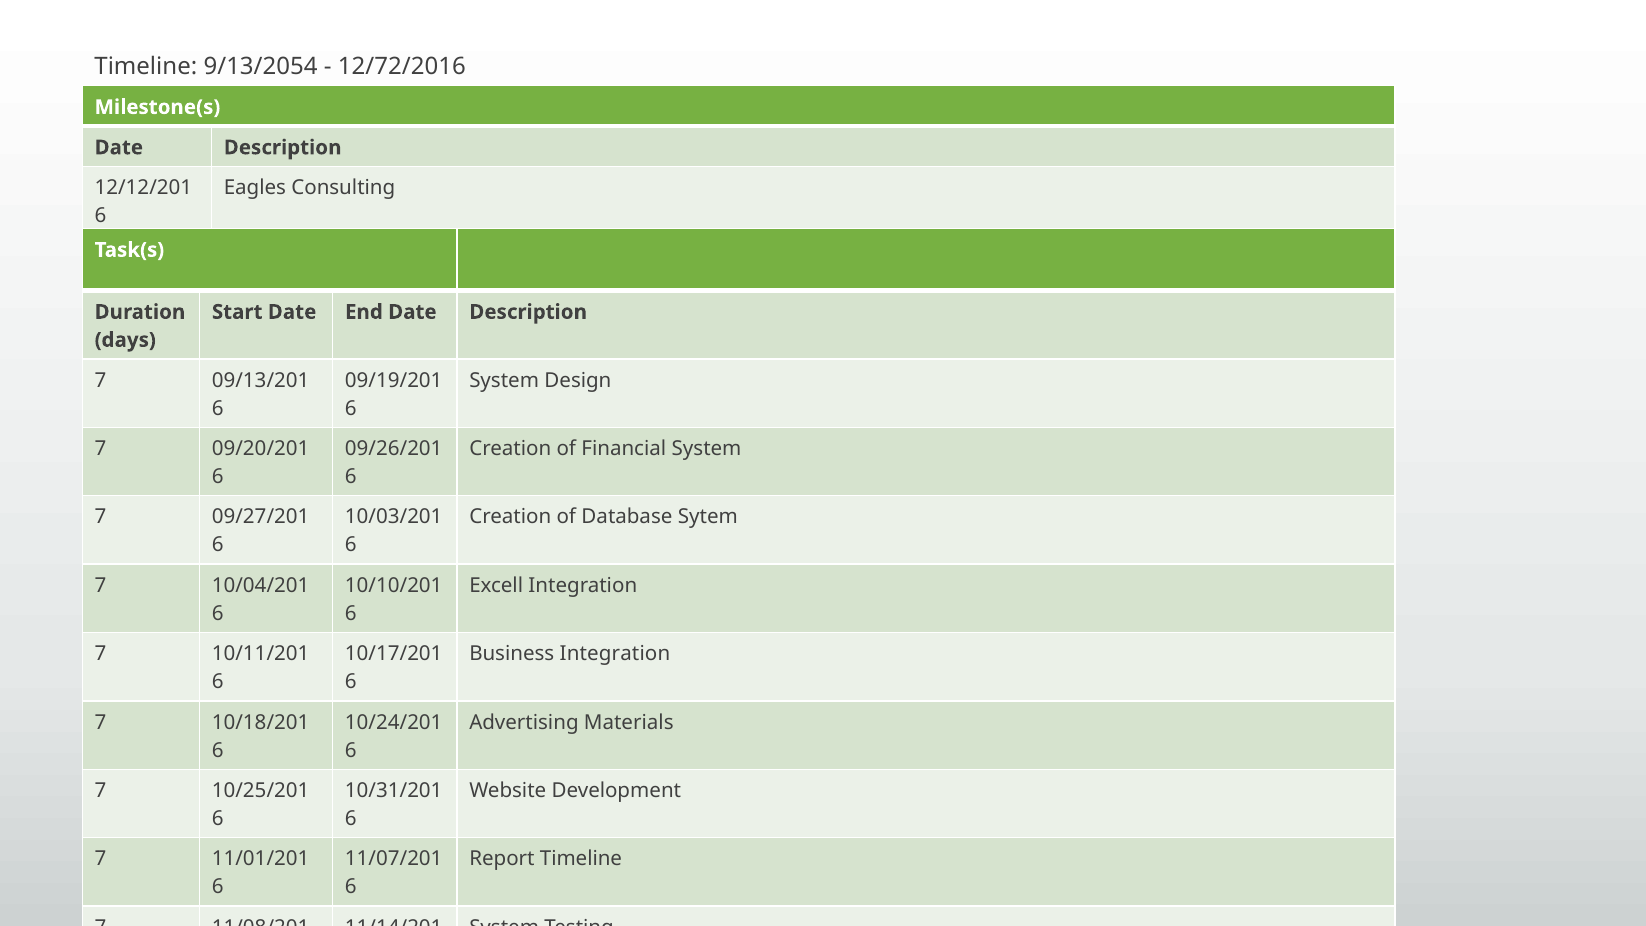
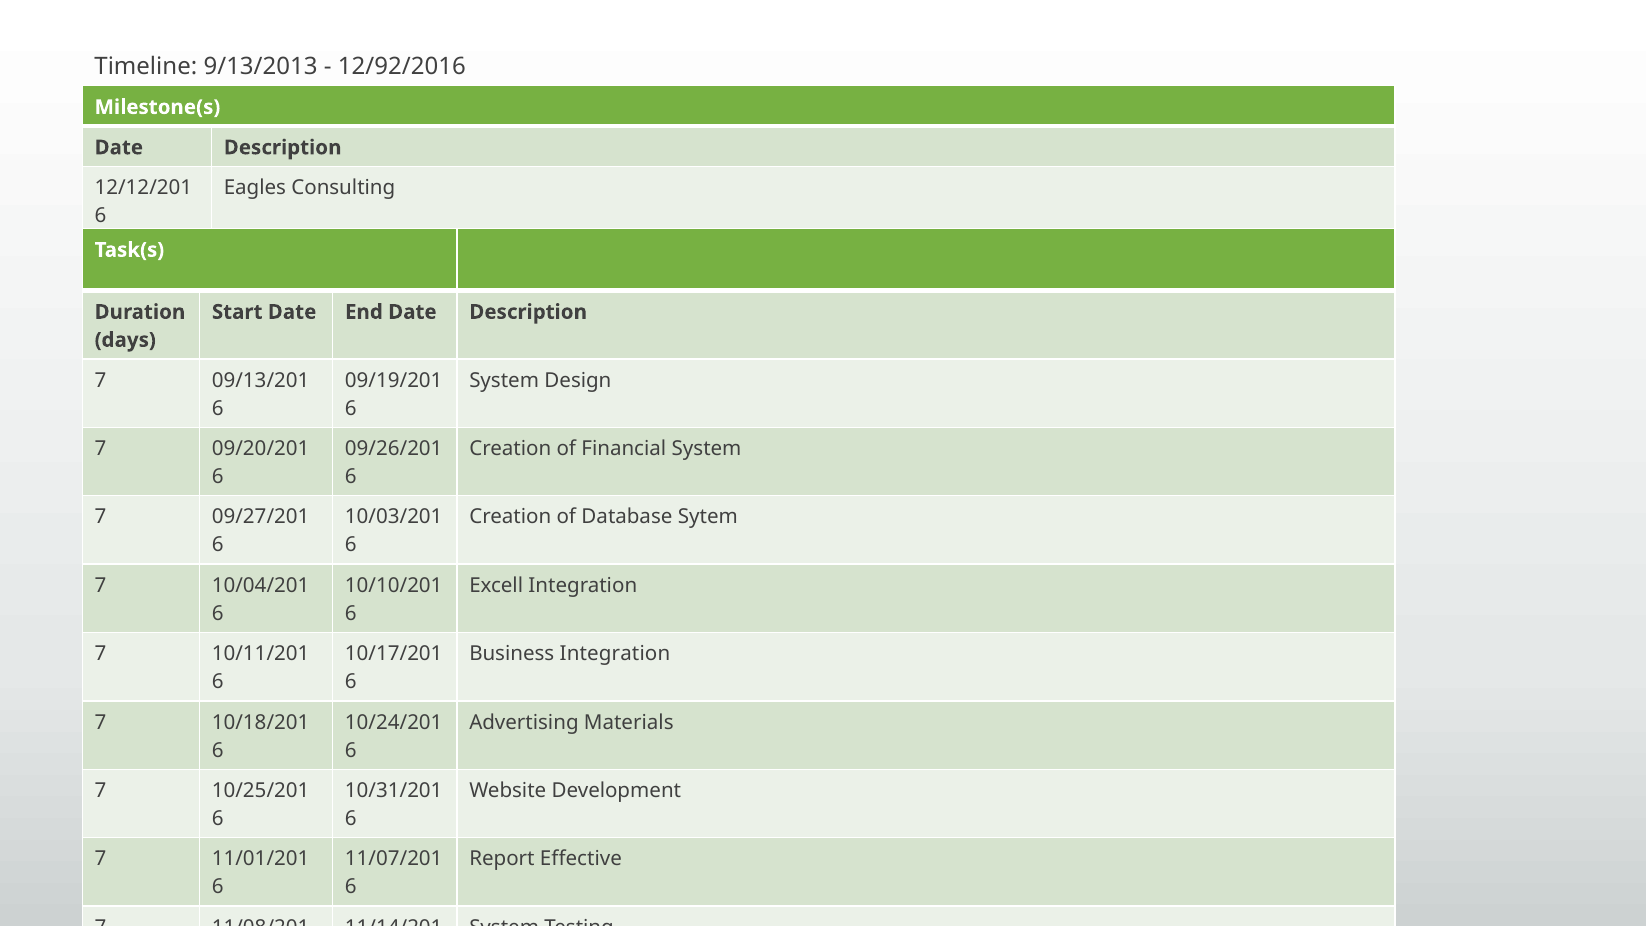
9/13/2054: 9/13/2054 -> 9/13/2013
12/72/2016: 12/72/2016 -> 12/92/2016
Report Timeline: Timeline -> Effective
